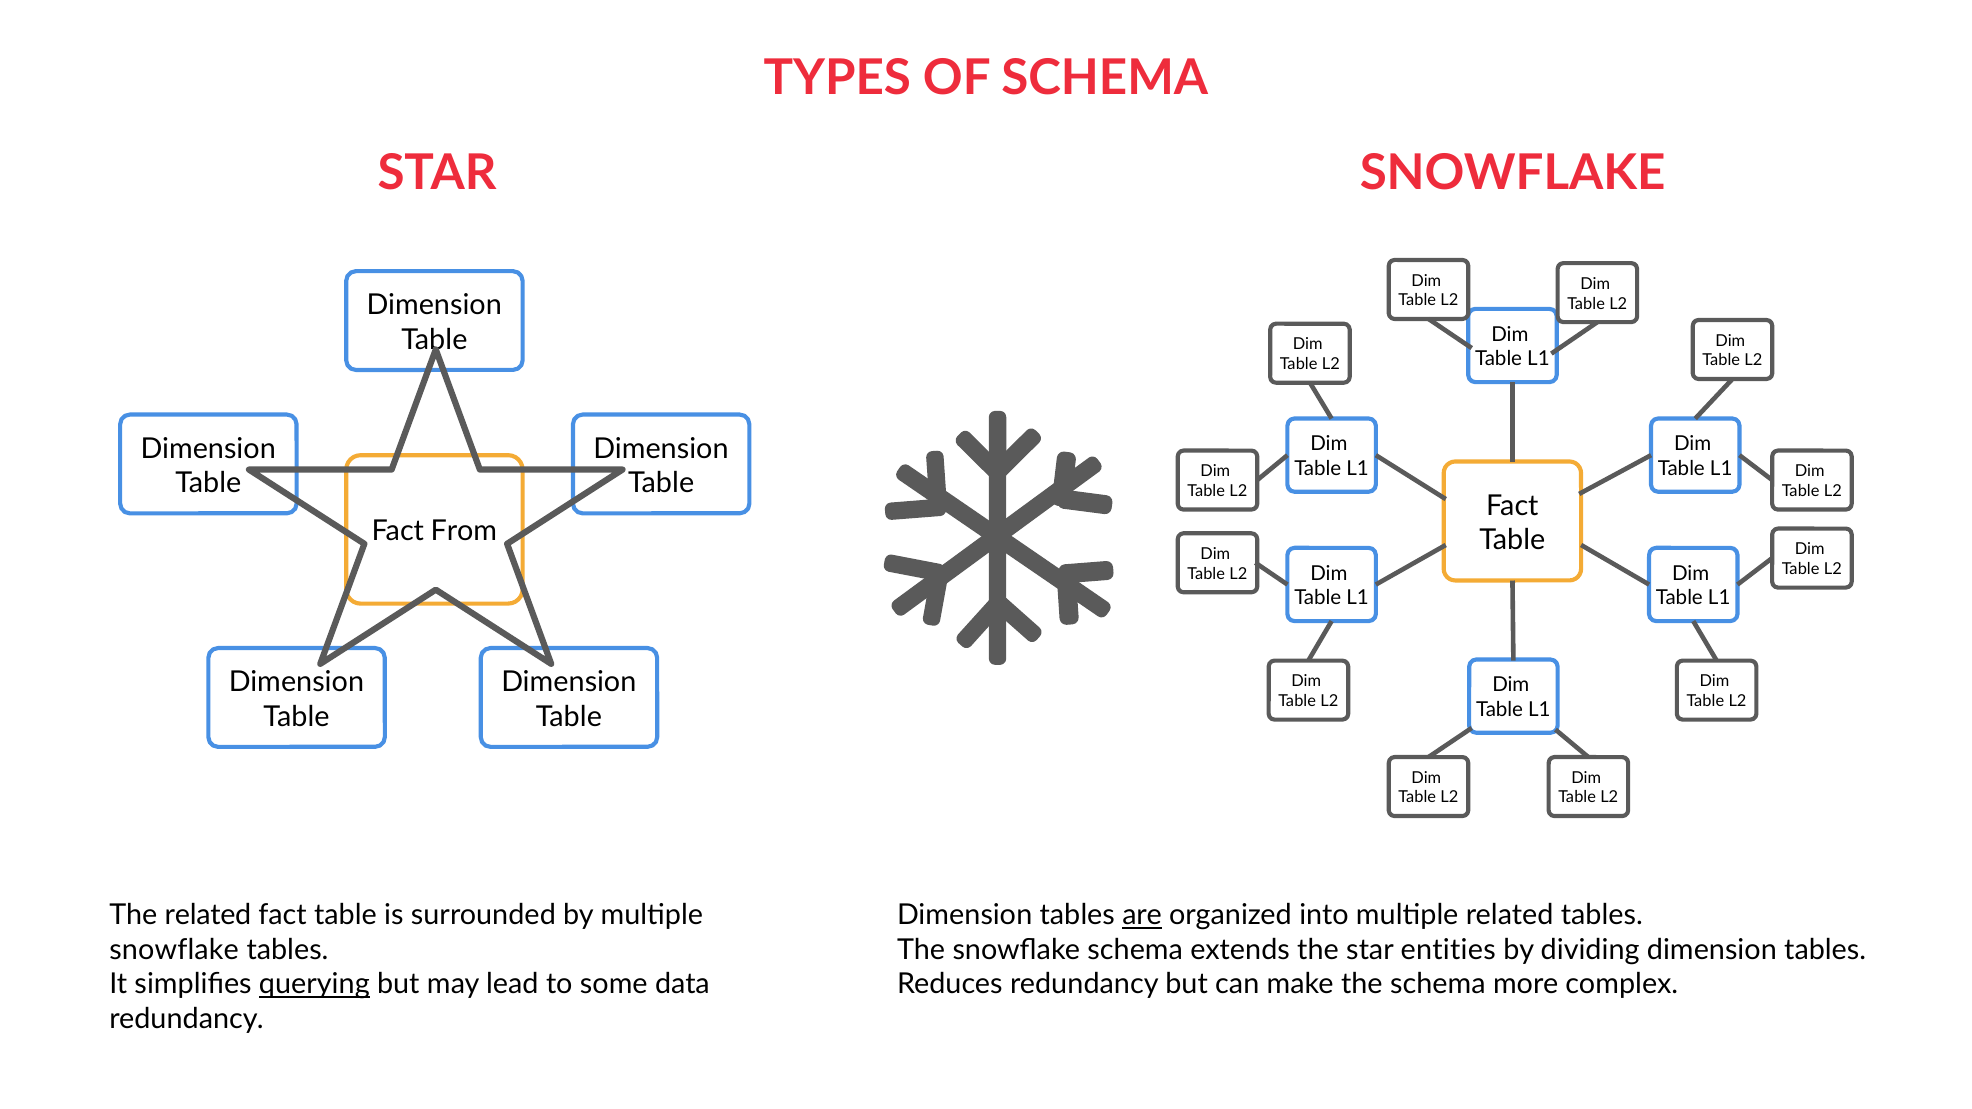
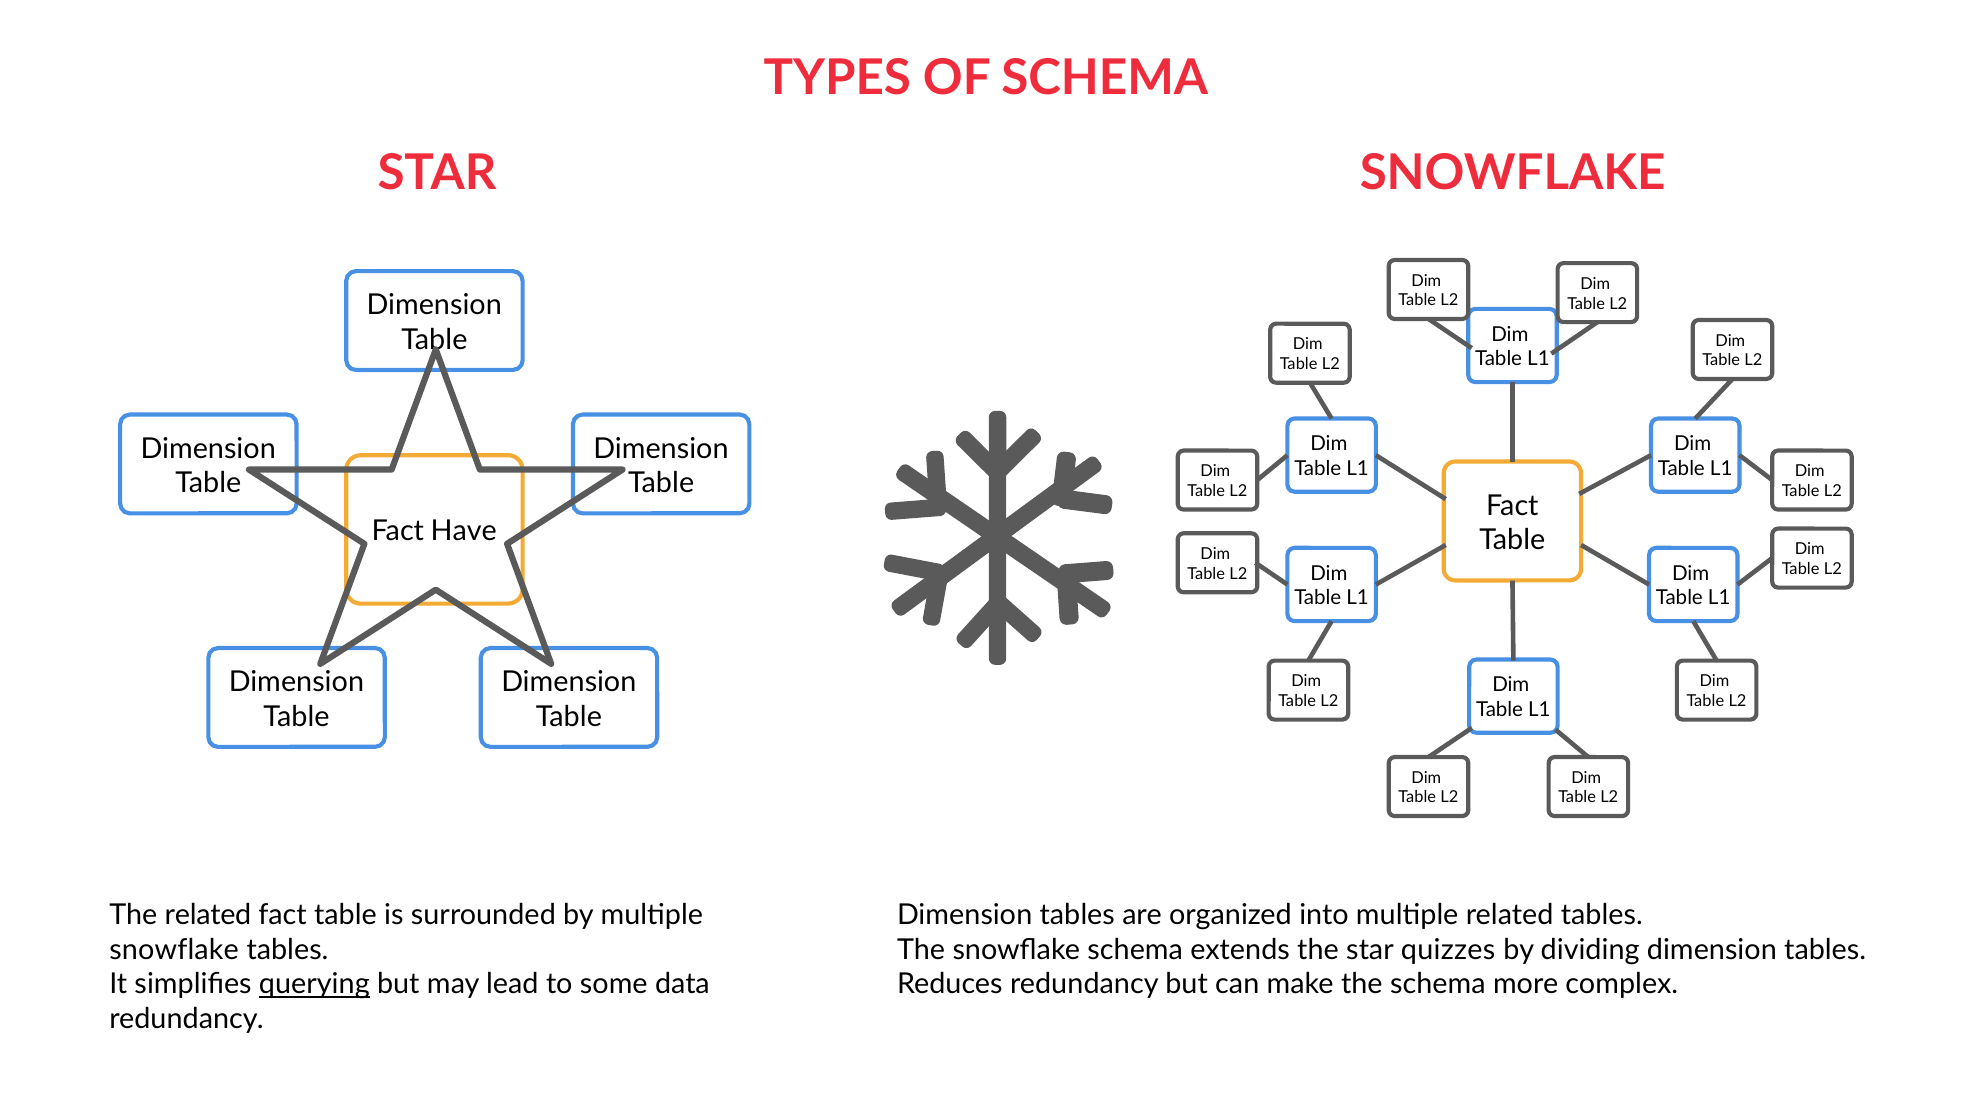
From: From -> Have
are underline: present -> none
entities: entities -> quizzes
